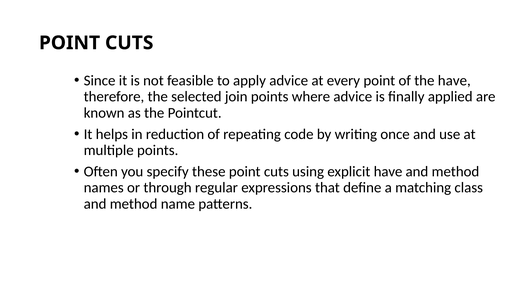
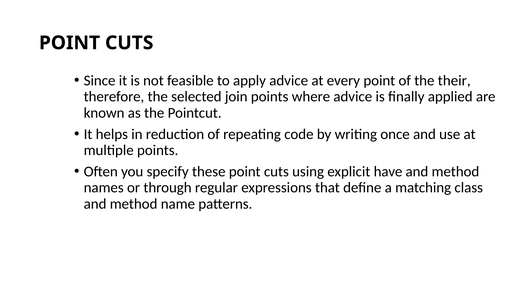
the have: have -> their
